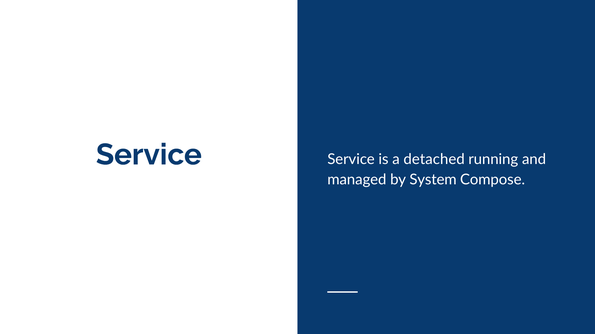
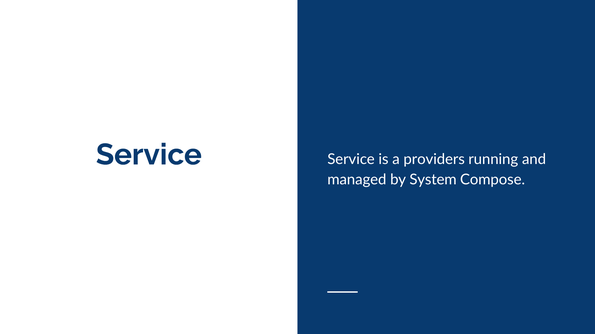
detached: detached -> providers
